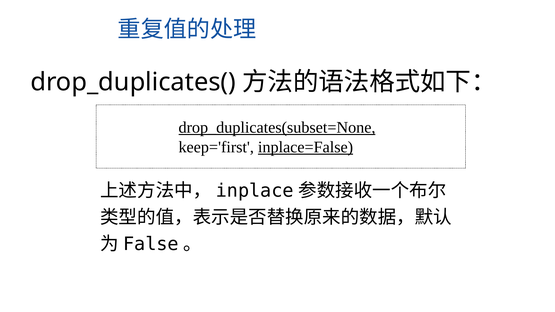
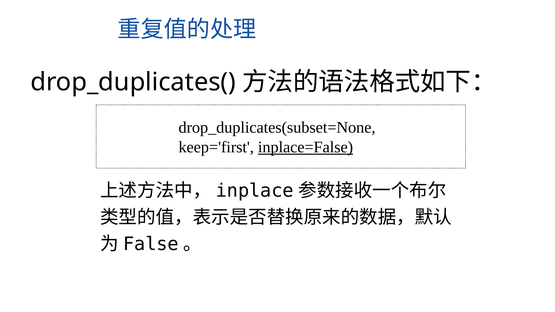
drop_duplicates(subset=None underline: present -> none
